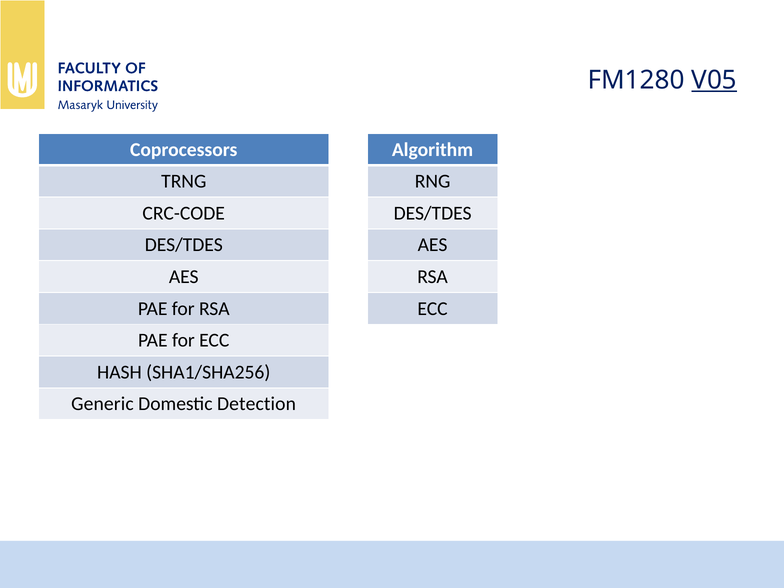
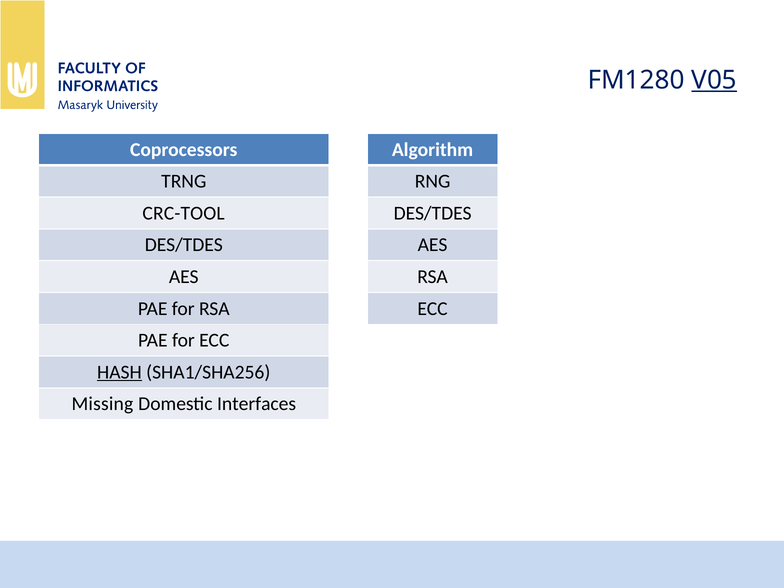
CRC-CODE: CRC-CODE -> CRC-TOOL
HASH underline: none -> present
Generic: Generic -> Missing
Detection: Detection -> Interfaces
